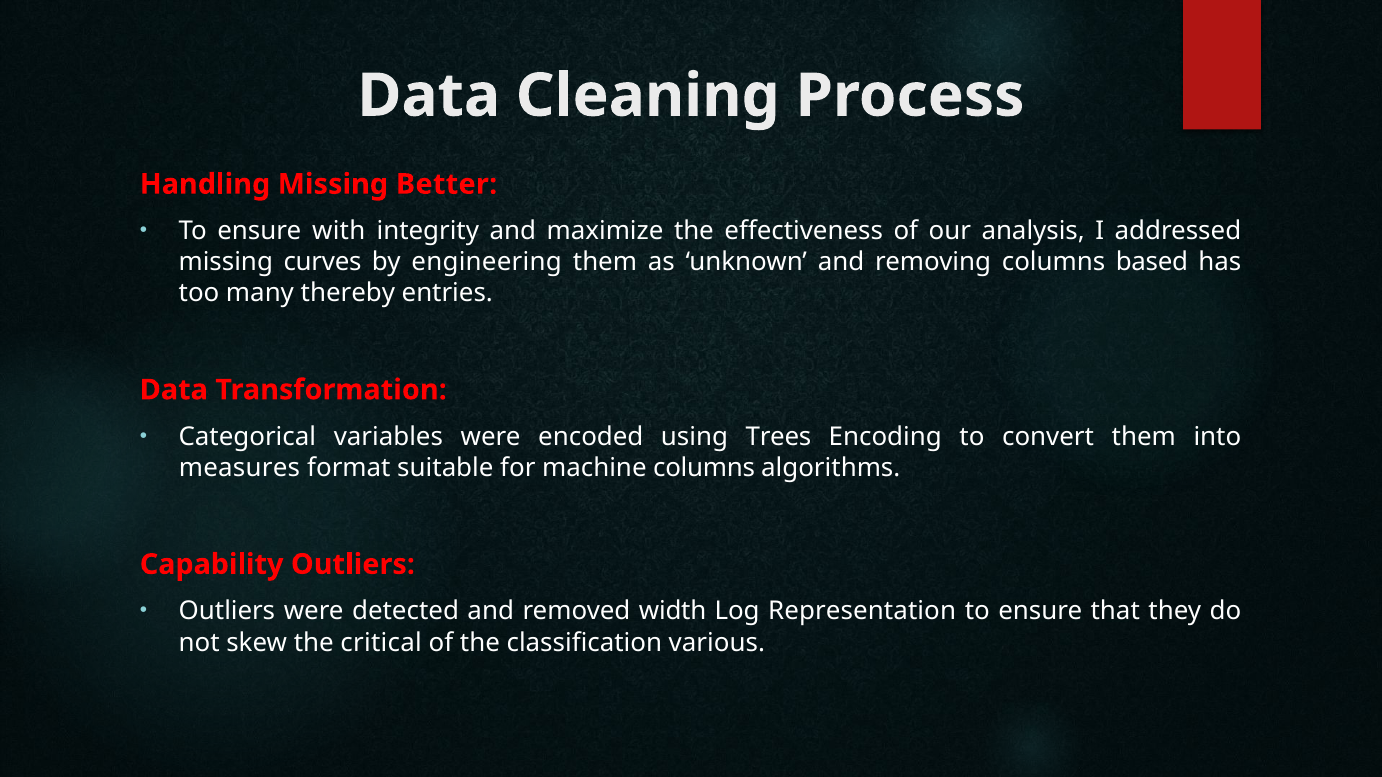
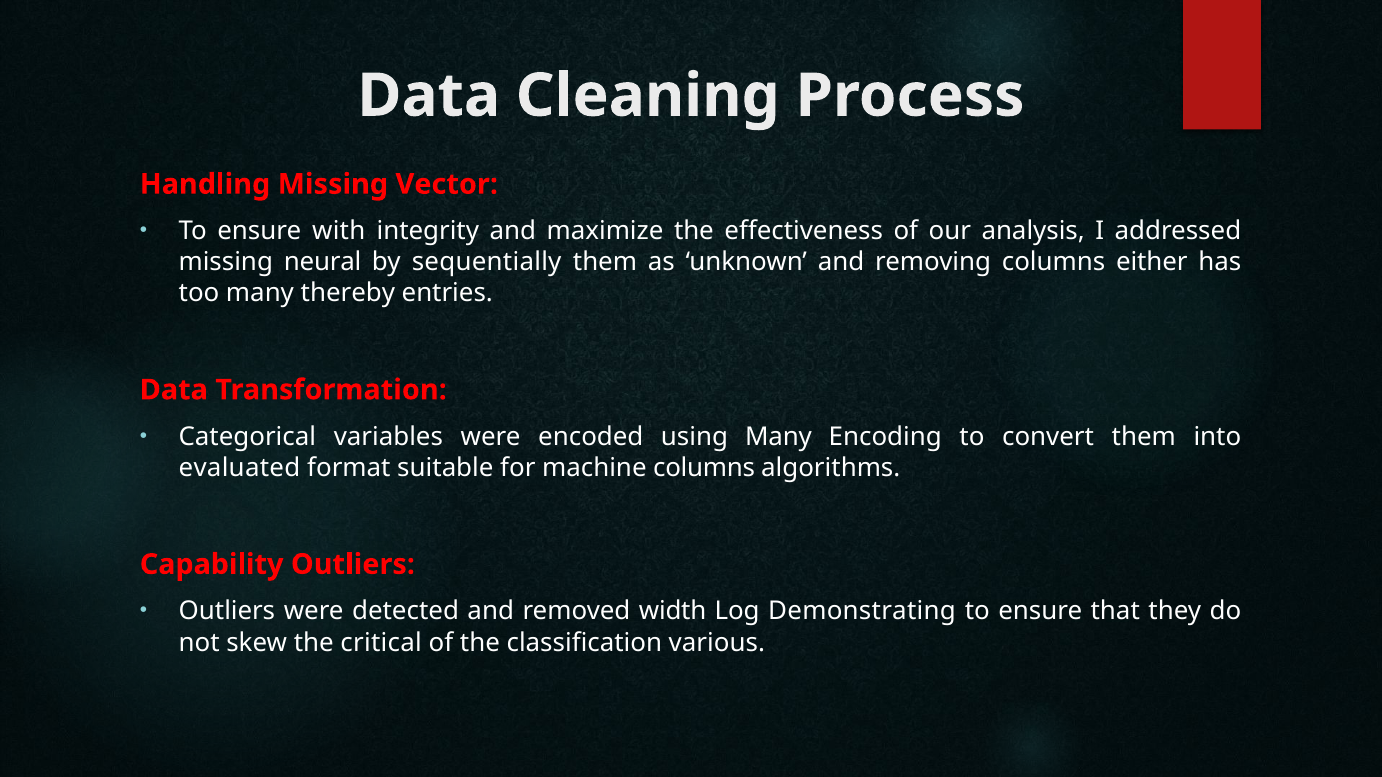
Better: Better -> Vector
curves: curves -> neural
engineering: engineering -> sequentially
based: based -> either
using Trees: Trees -> Many
measures: measures -> evaluated
Representation: Representation -> Demonstrating
